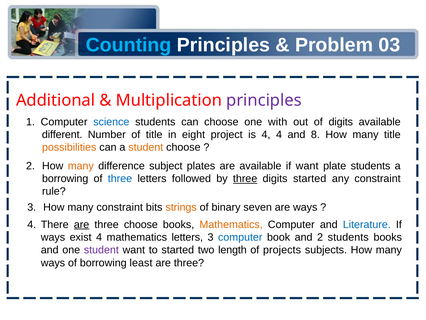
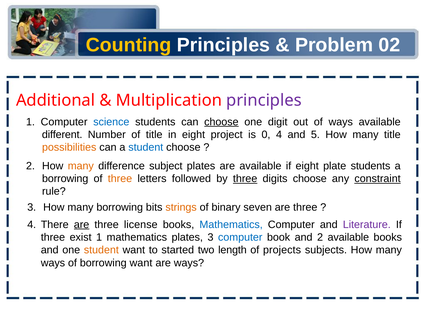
Counting colour: light blue -> yellow
03: 03 -> 02
choose at (221, 122) underline: none -> present
with: with -> digit
of digits: digits -> ways
is 4: 4 -> 0
8: 8 -> 5
student at (146, 147) colour: orange -> blue
if want: want -> eight
three at (120, 178) colour: blue -> orange
digits started: started -> choose
constraint at (378, 178) underline: none -> present
many constraint: constraint -> borrowing
seven are ways: ways -> three
three choose: choose -> license
Mathematics at (231, 224) colour: orange -> blue
Literature colour: blue -> purple
ways at (53, 237): ways -> three
exist 4: 4 -> 1
mathematics letters: letters -> plates
2 students: students -> available
student at (101, 250) colour: purple -> orange
borrowing least: least -> want
three at (189, 263): three -> ways
